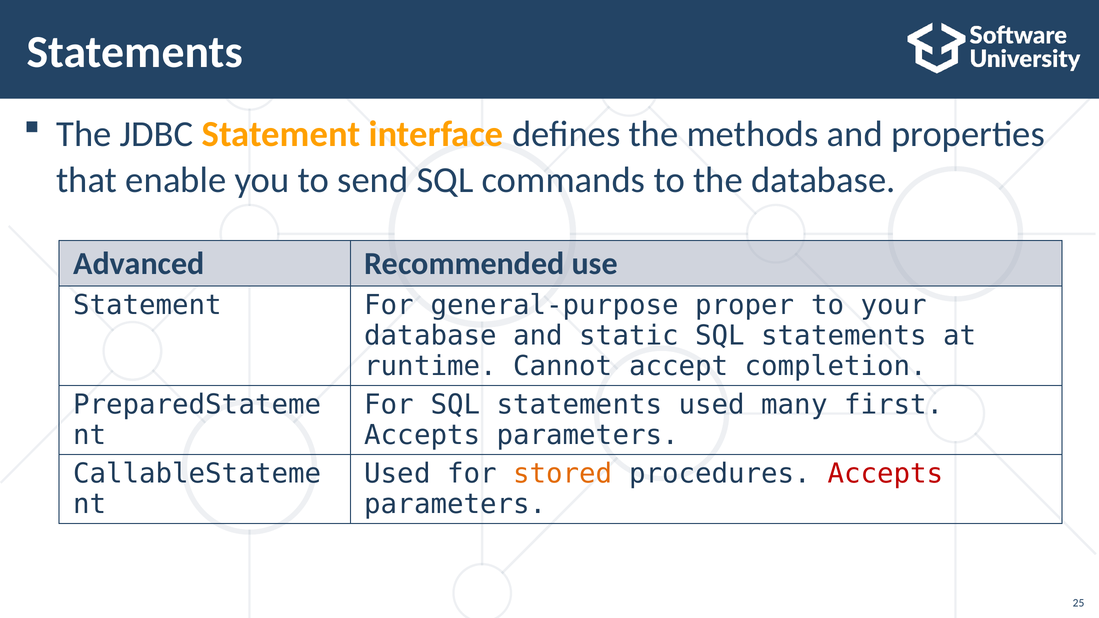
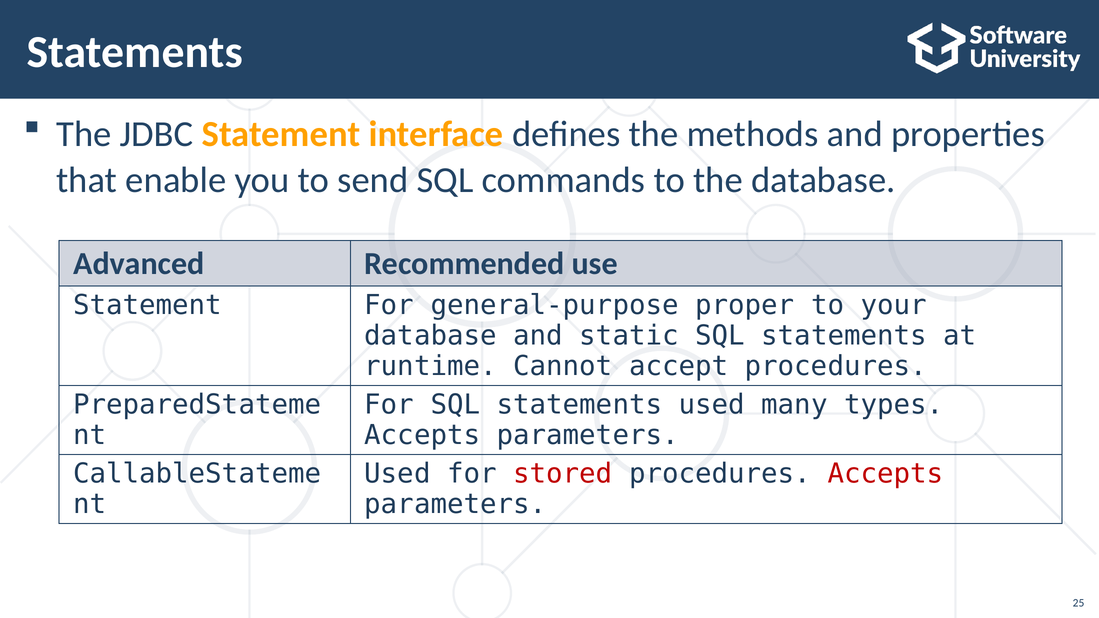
accept completion: completion -> procedures
first: first -> types
stored colour: orange -> red
